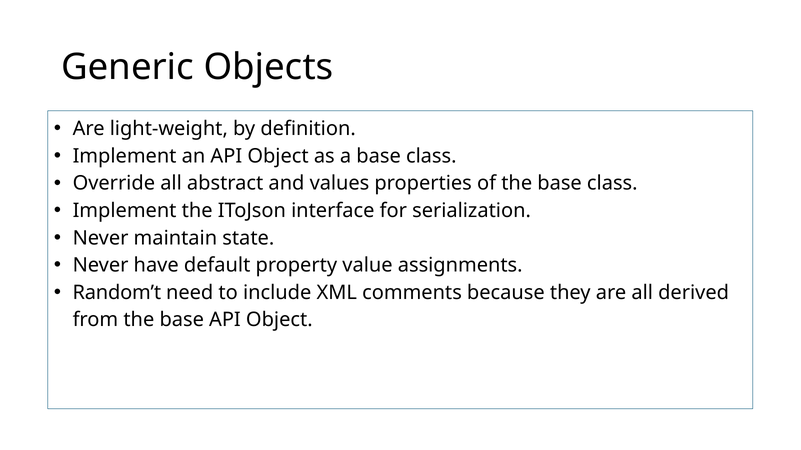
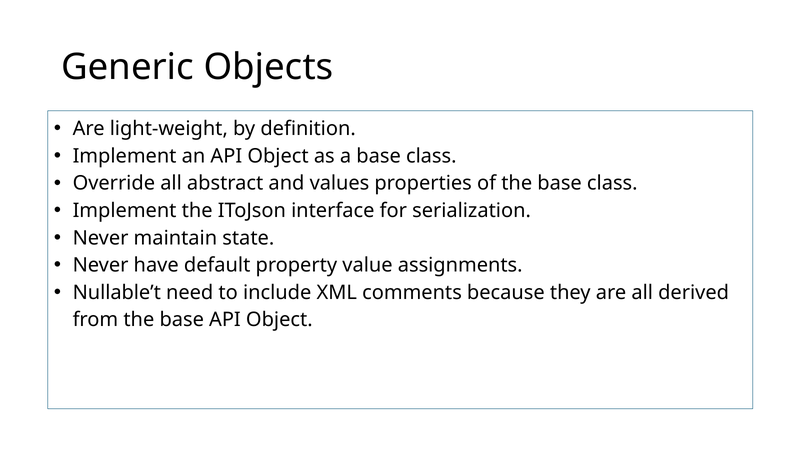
Random’t: Random’t -> Nullable’t
